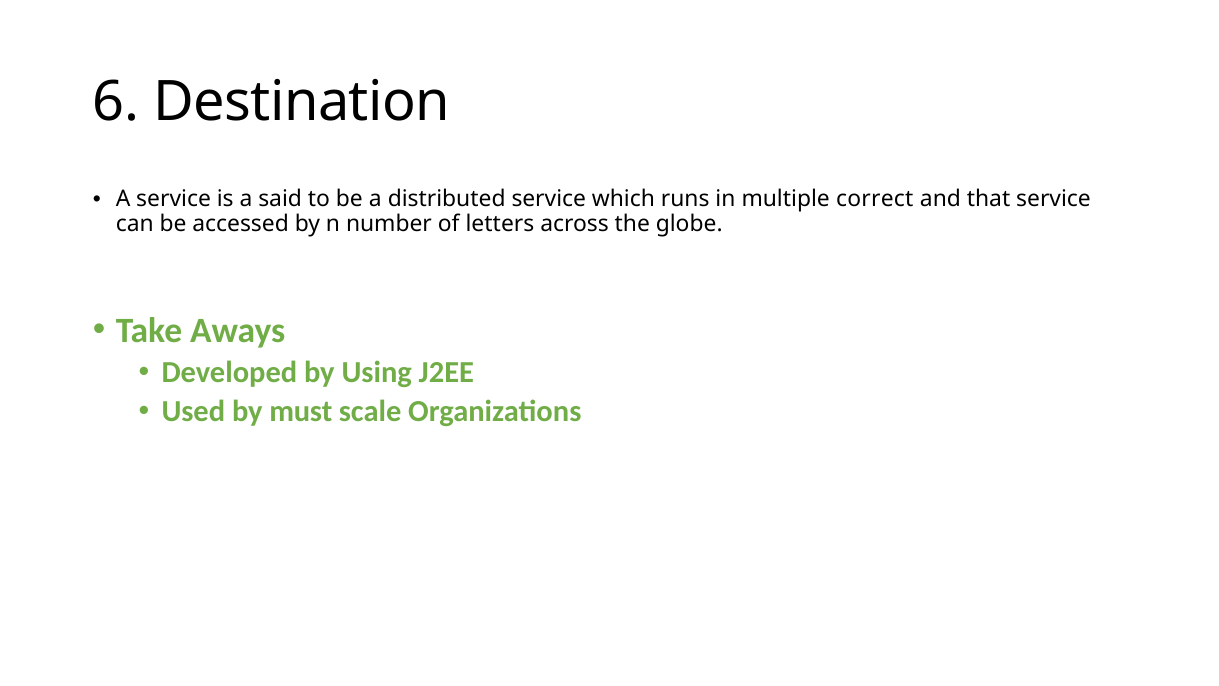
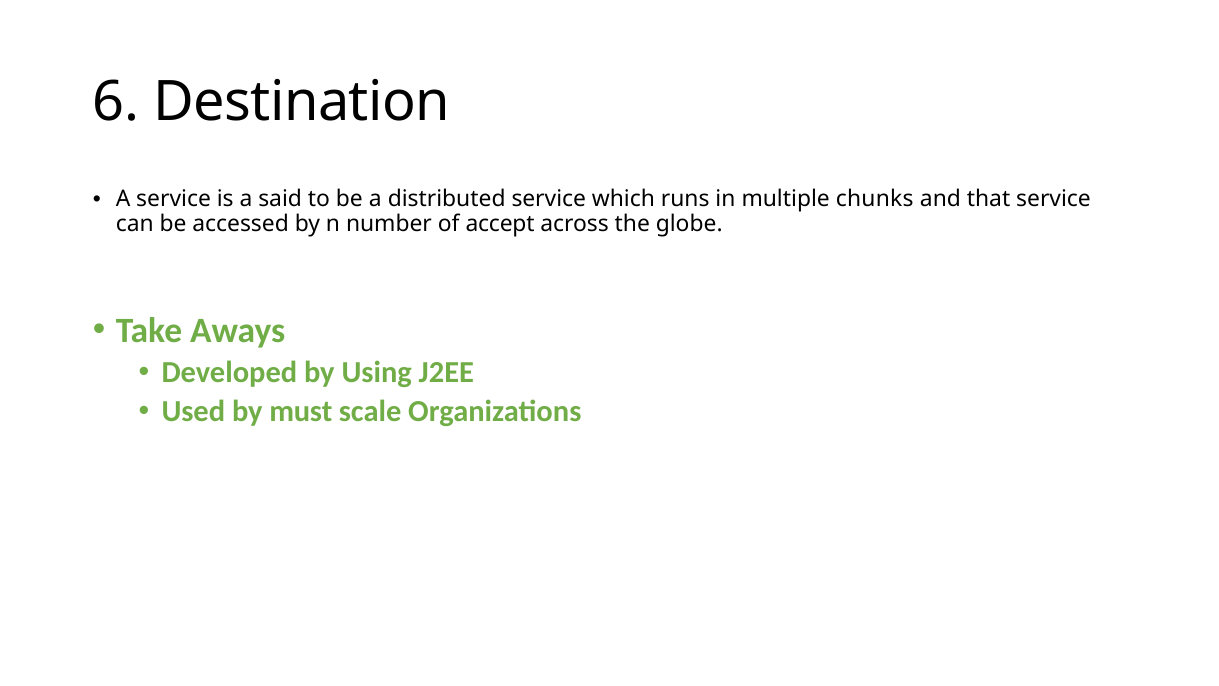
correct: correct -> chunks
letters: letters -> accept
